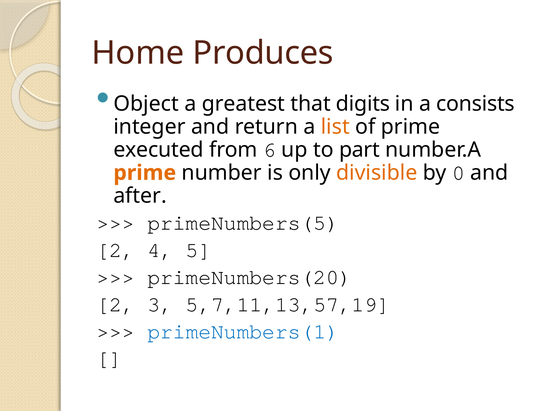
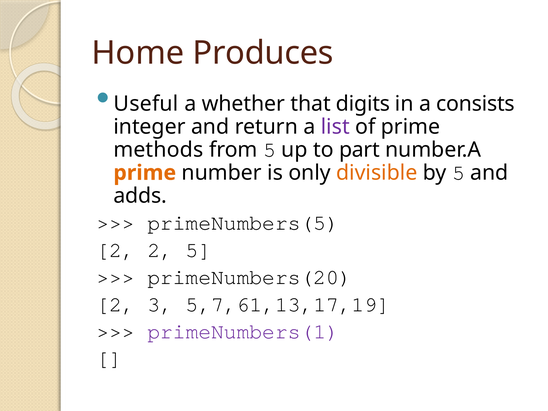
Object: Object -> Useful
greatest: greatest -> whether
list colour: orange -> purple
executed: executed -> methods
from 6: 6 -> 5
by 0: 0 -> 5
after: after -> adds
2 4: 4 -> 2
5,7,11,13,57,19: 5,7,11,13,57,19 -> 5,7,61,13,17,19
primeNumbers(1 colour: blue -> purple
